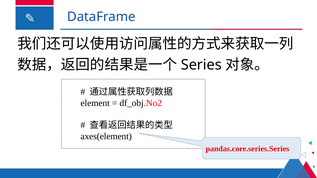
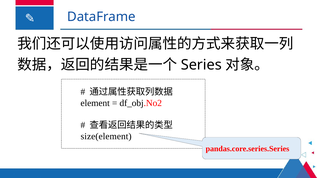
axes(element: axes(element -> size(element
